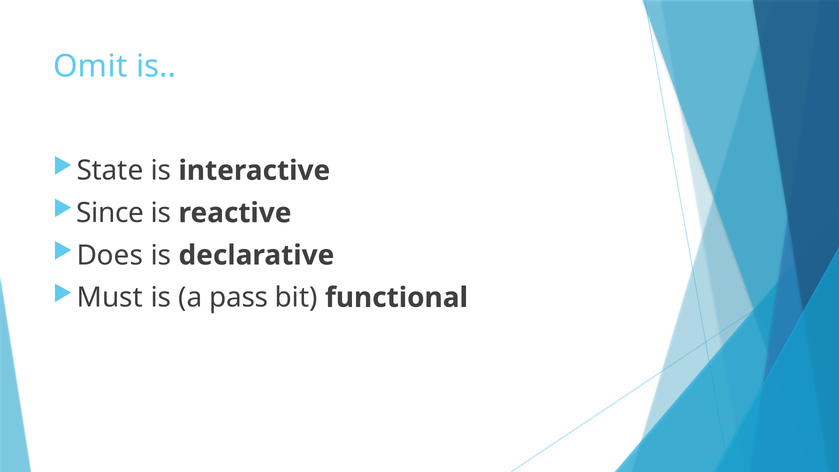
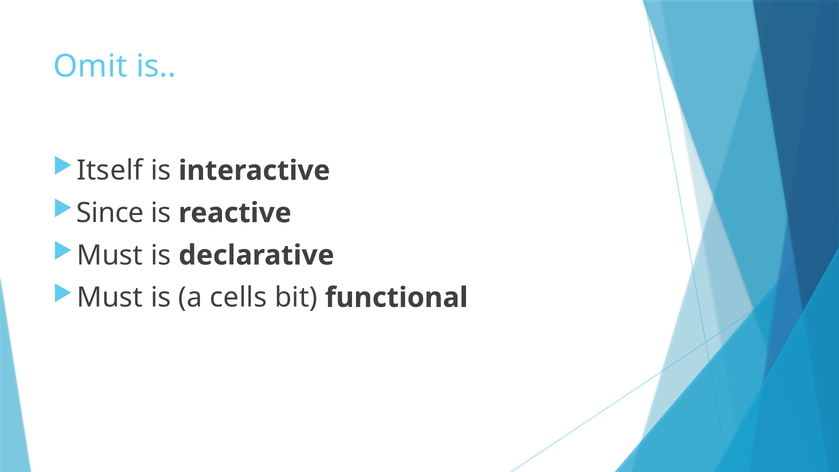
State: State -> Itself
Does at (110, 255): Does -> Must
pass: pass -> cells
